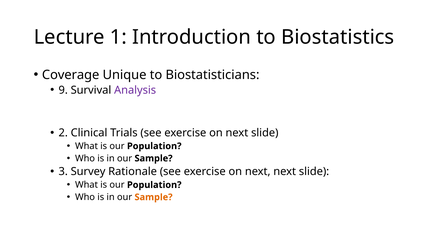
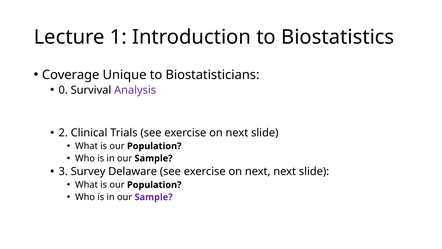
9: 9 -> 0
Rationale: Rationale -> Delaware
Sample at (154, 197) colour: orange -> purple
